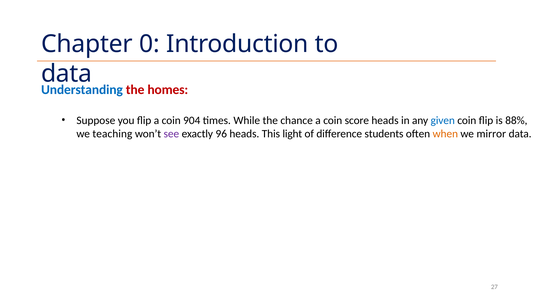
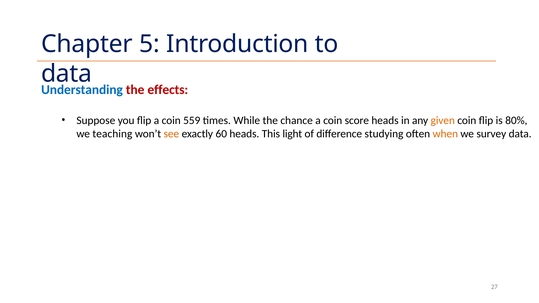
0: 0 -> 5
homes: homes -> effects
904: 904 -> 559
given colour: blue -> orange
88%: 88% -> 80%
see colour: purple -> orange
96: 96 -> 60
students: students -> studying
mirror: mirror -> survey
